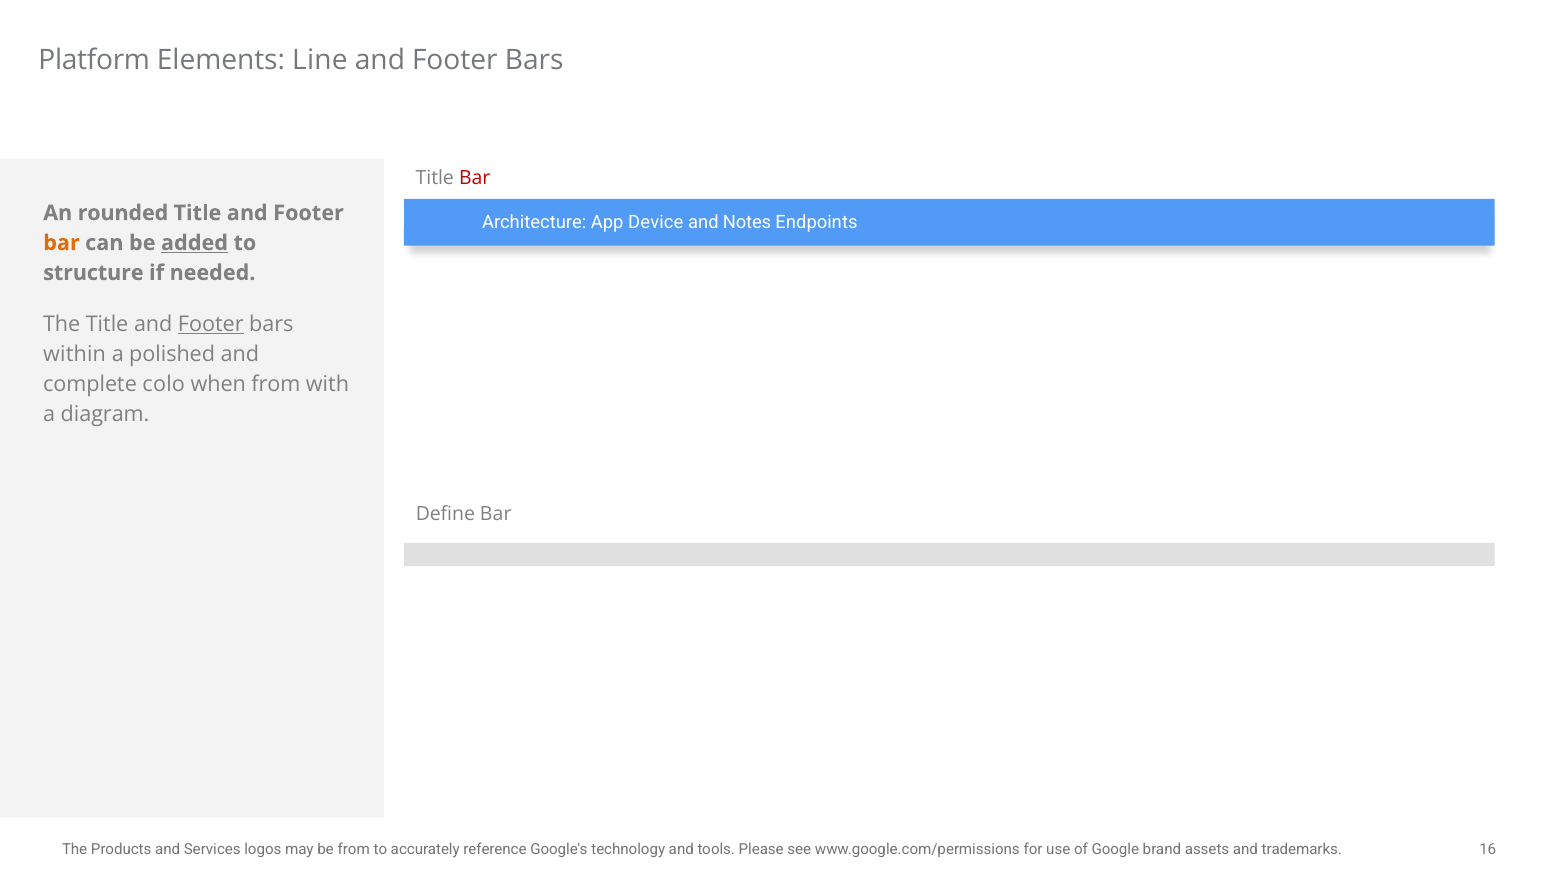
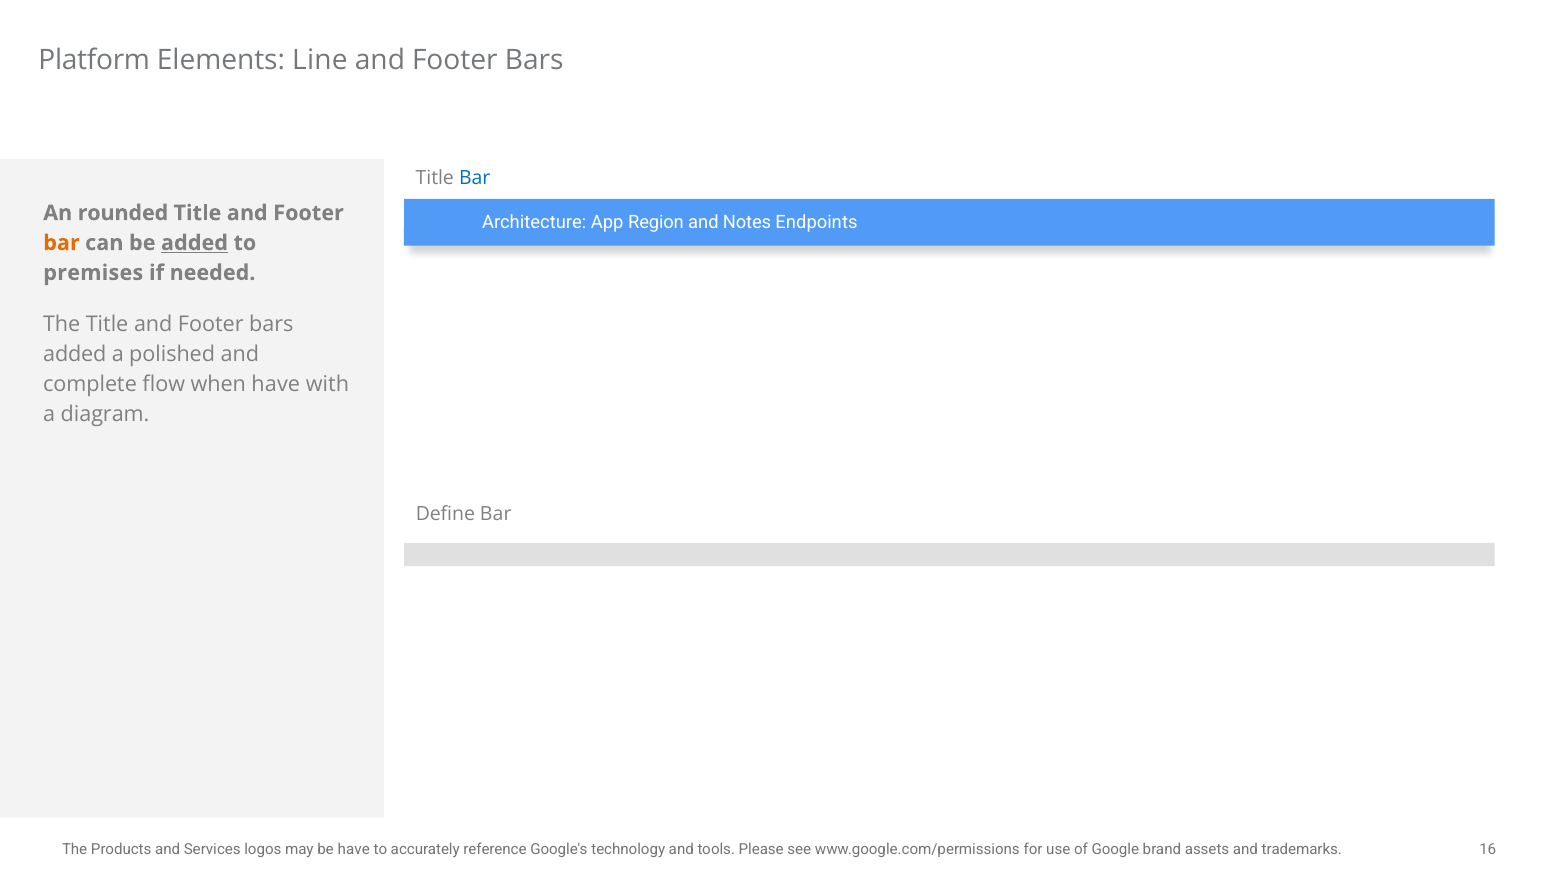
Bar at (475, 178) colour: red -> blue
Device: Device -> Region
structure: structure -> premises
Footer at (211, 324) underline: present -> none
within at (75, 354): within -> added
colo: colo -> flow
when from: from -> have
be from: from -> have
